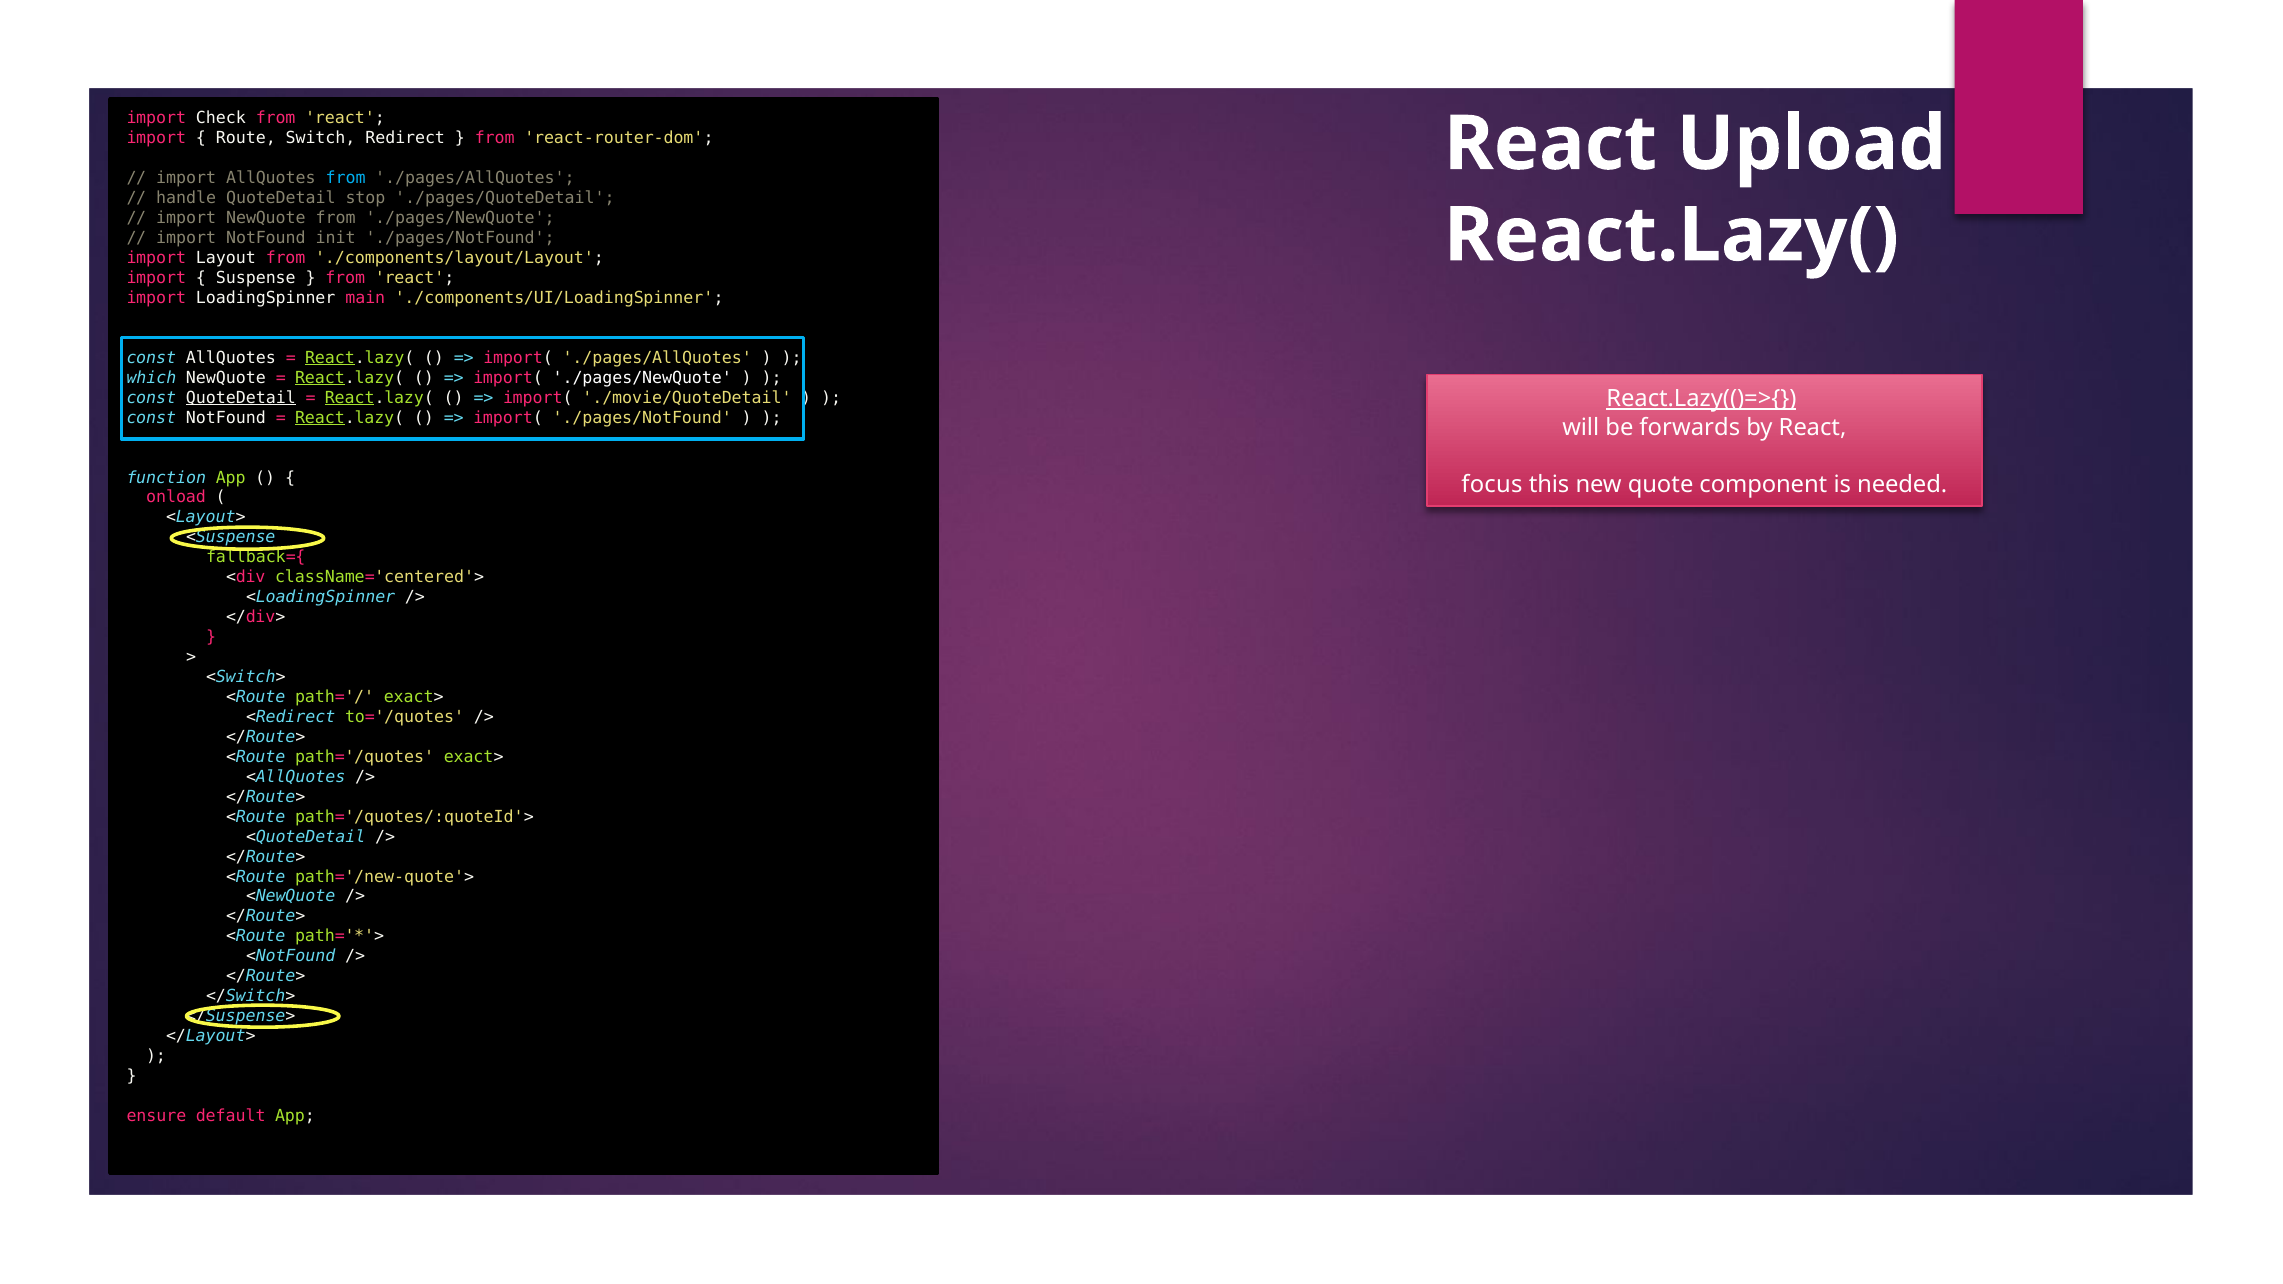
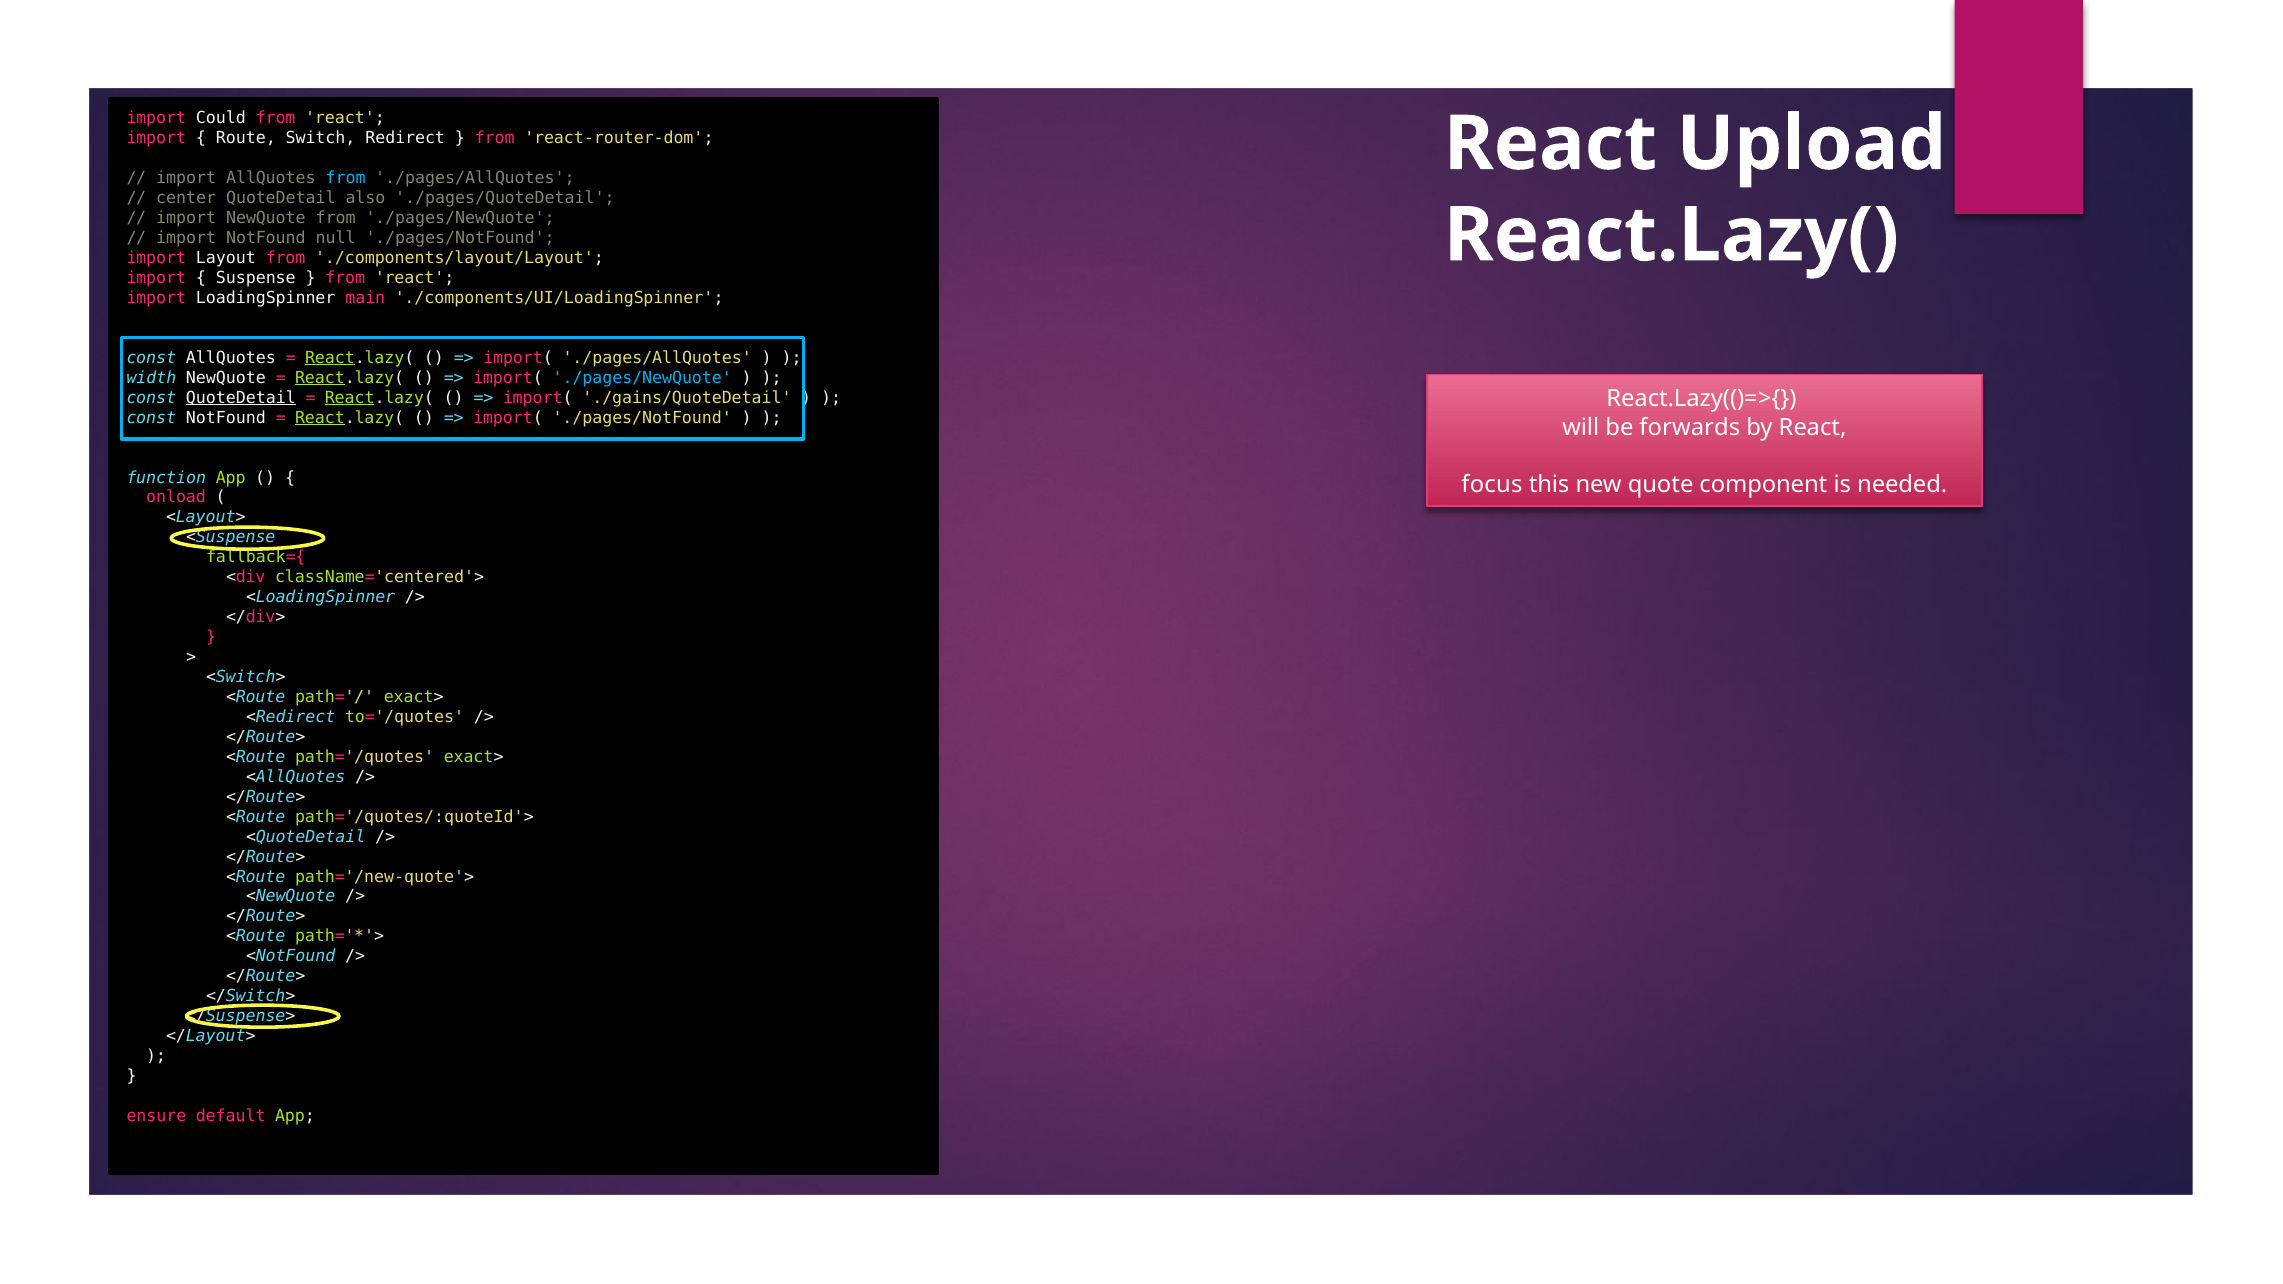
Check: Check -> Could
handle: handle -> center
stop: stop -> also
init: init -> null
which: which -> width
./pages/NewQuote at (642, 378) colour: white -> light blue
./movie/QuoteDetail: ./movie/QuoteDetail -> ./gains/QuoteDetail
React.Lazy(()=>{ underline: present -> none
